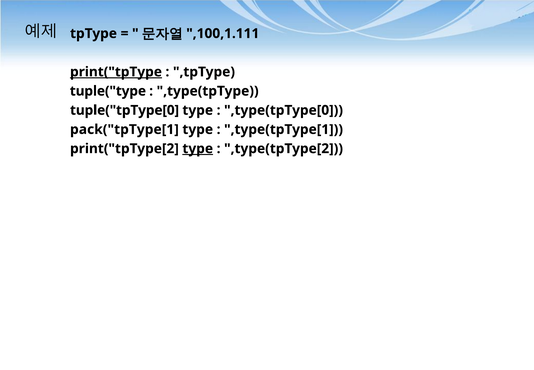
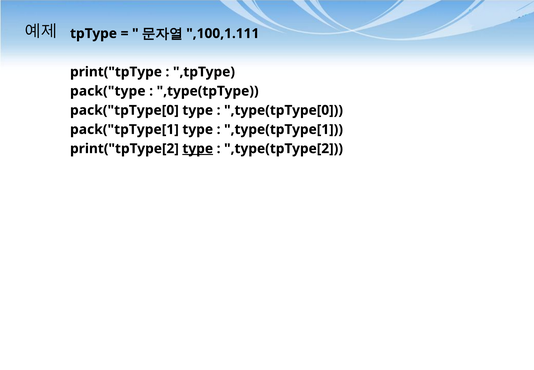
print("tpType underline: present -> none
tuple("type: tuple("type -> pack("type
tuple("tpType[0: tuple("tpType[0 -> pack("tpType[0
